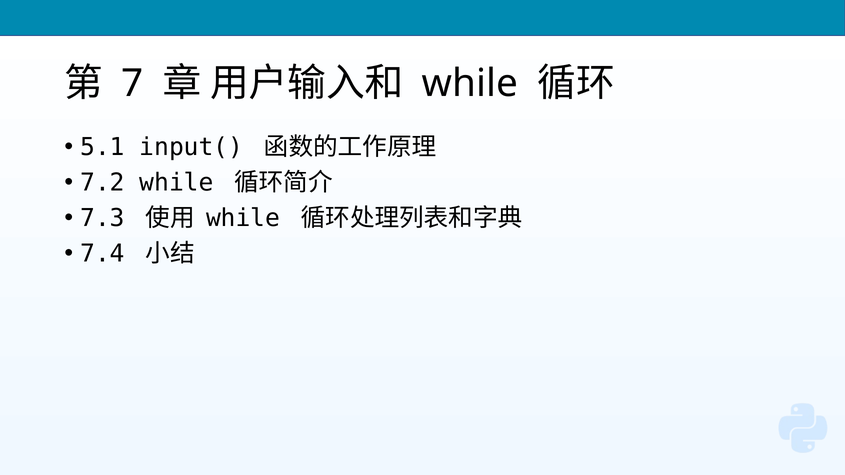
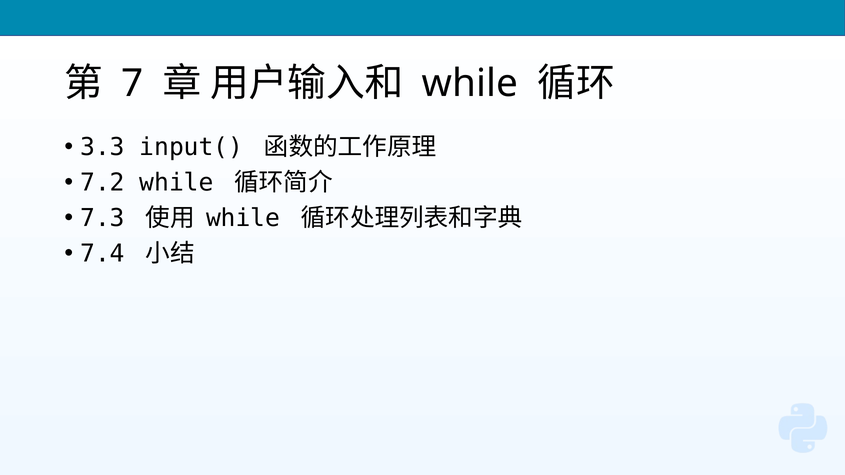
5.1: 5.1 -> 3.3
